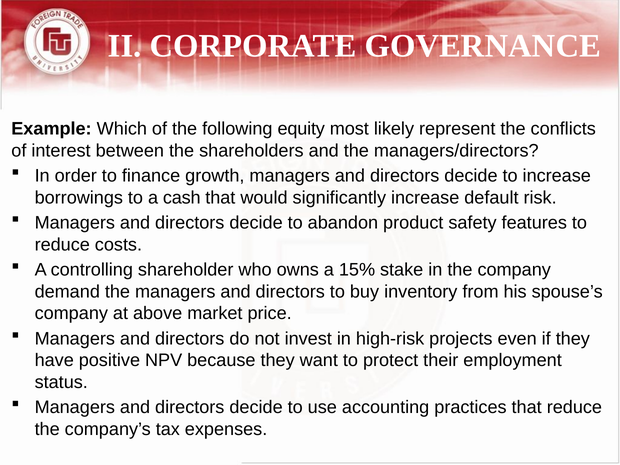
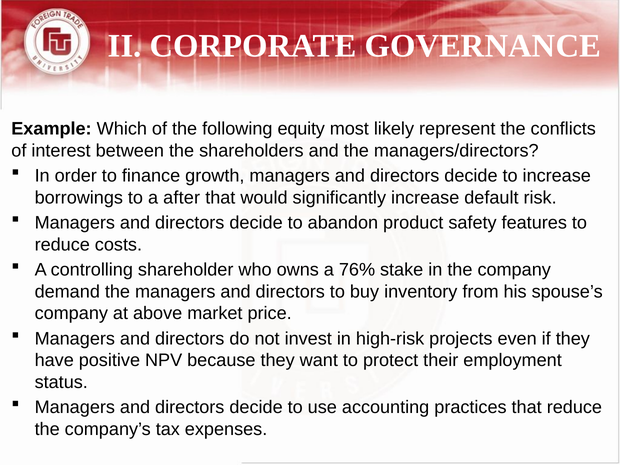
cash: cash -> after
15%: 15% -> 76%
